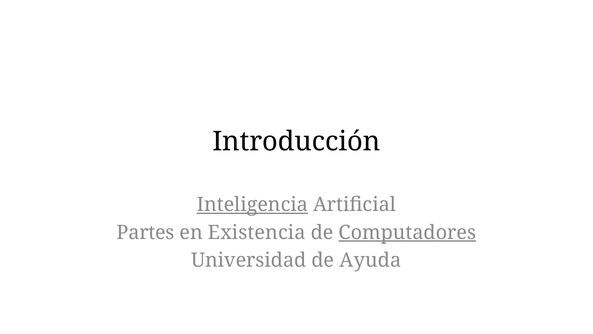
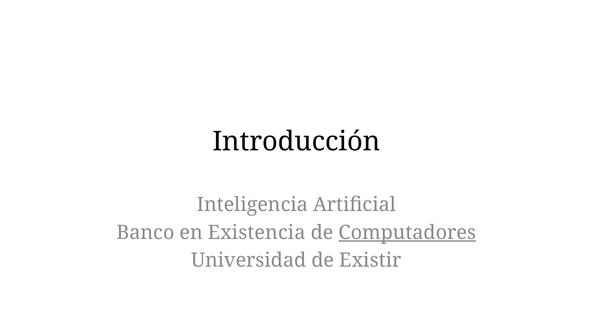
Inteligencia underline: present -> none
Partes: Partes -> Banco
Ayuda: Ayuda -> Existir
